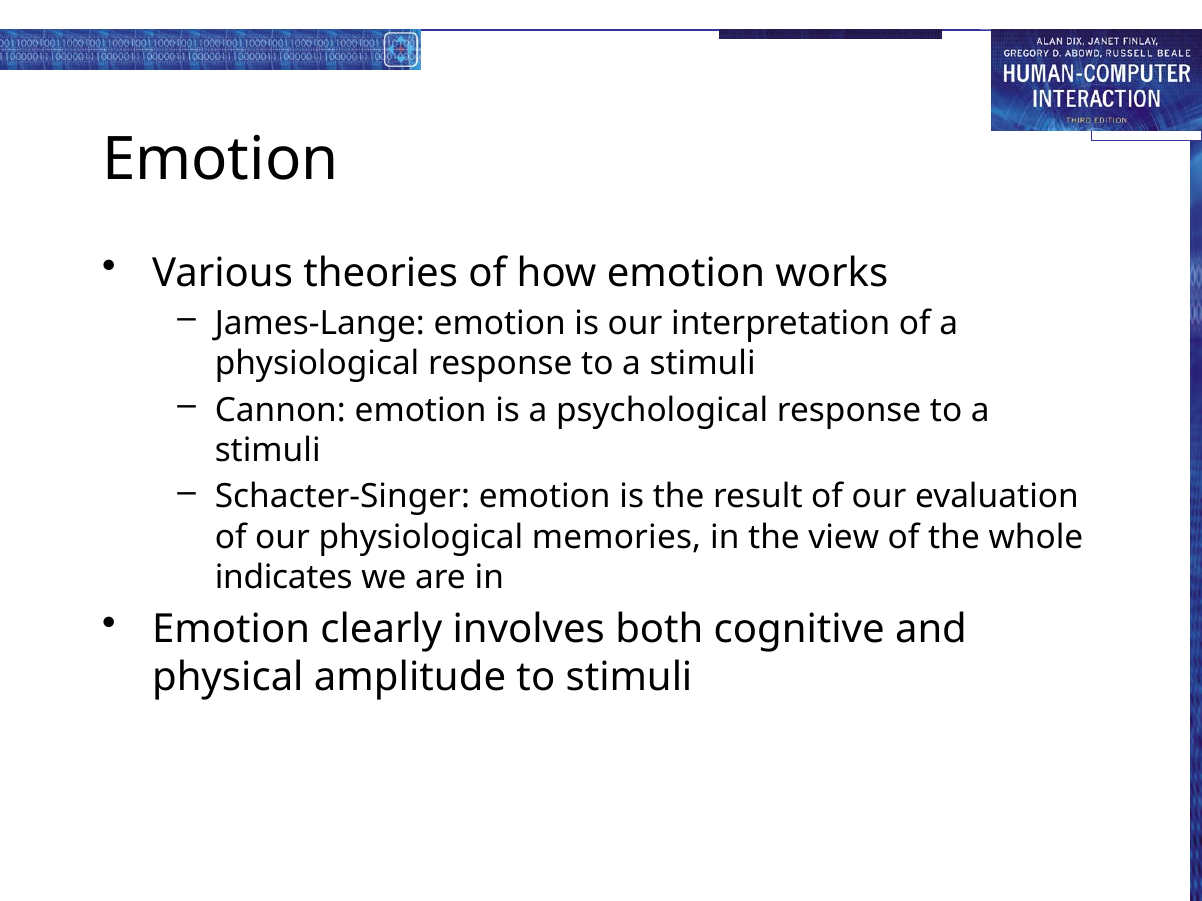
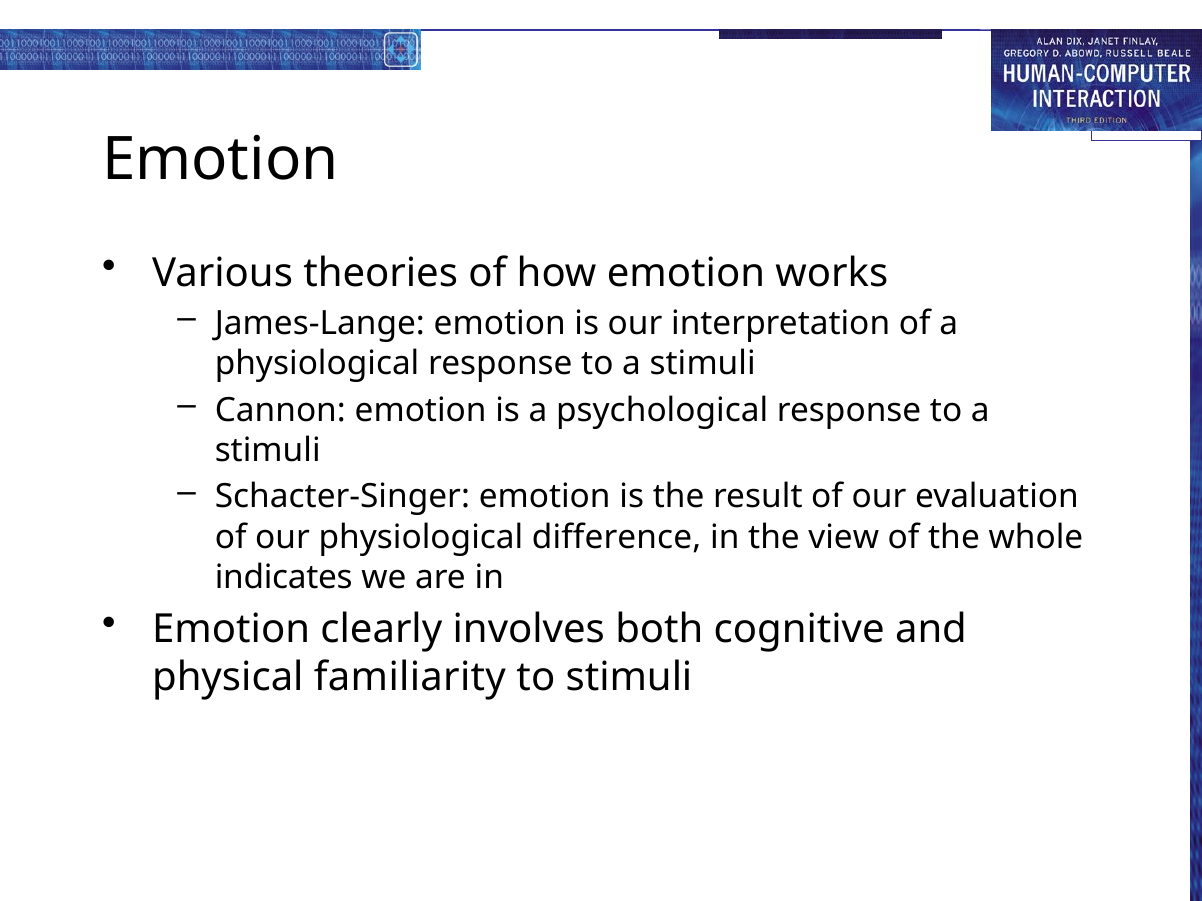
memories: memories -> difference
amplitude: amplitude -> familiarity
